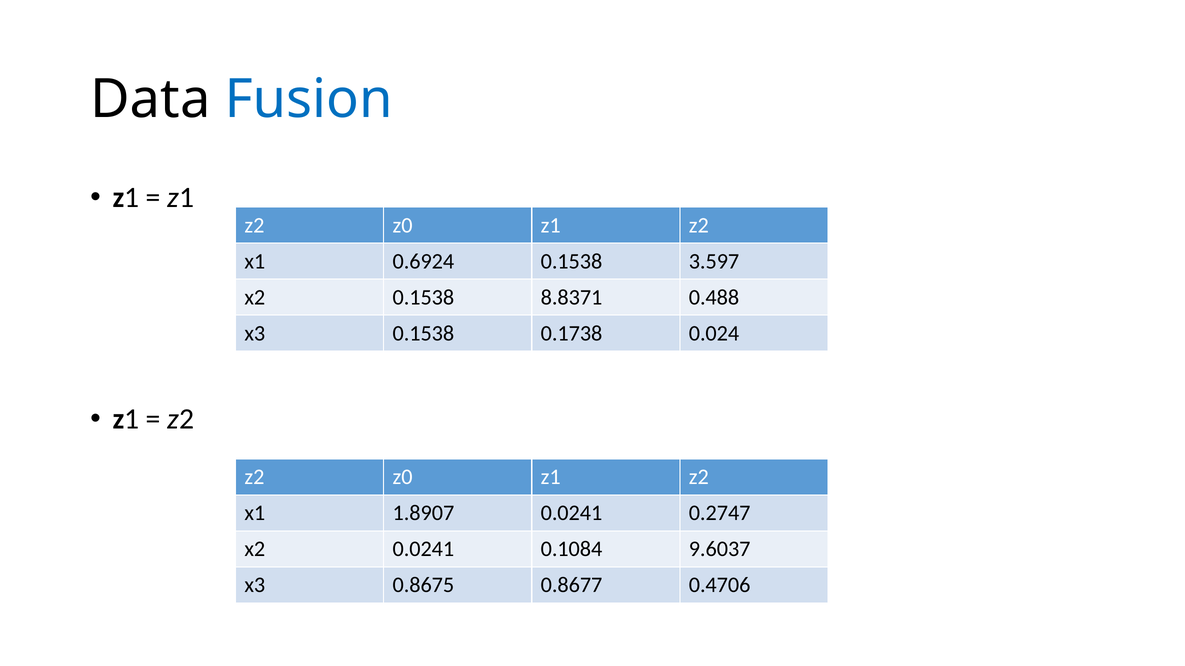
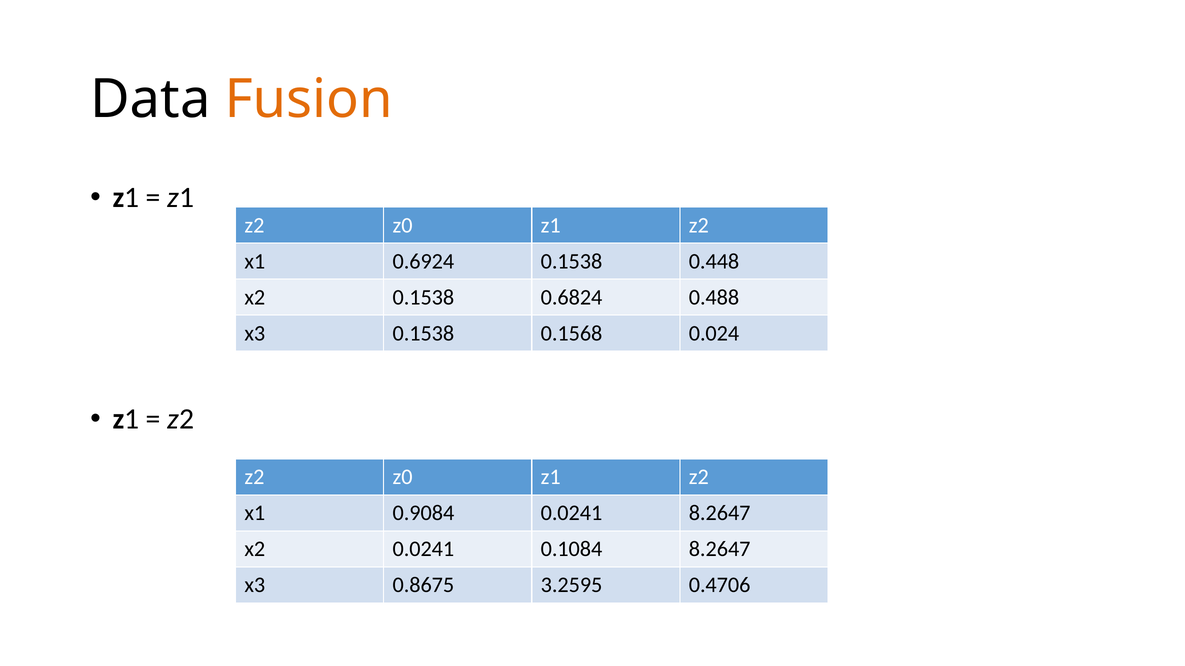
Fusion colour: blue -> orange
3.597: 3.597 -> 0.448
8.8371: 8.8371 -> 0.6824
0.1738: 0.1738 -> 0.1568
1.8907: 1.8907 -> 0.9084
0.0241 0.2747: 0.2747 -> 8.2647
0.1084 9.6037: 9.6037 -> 8.2647
0.8677: 0.8677 -> 3.2595
